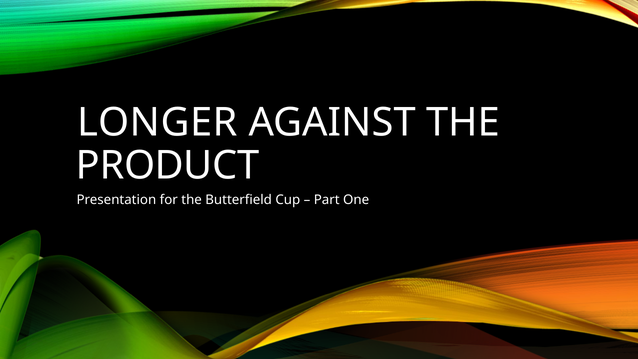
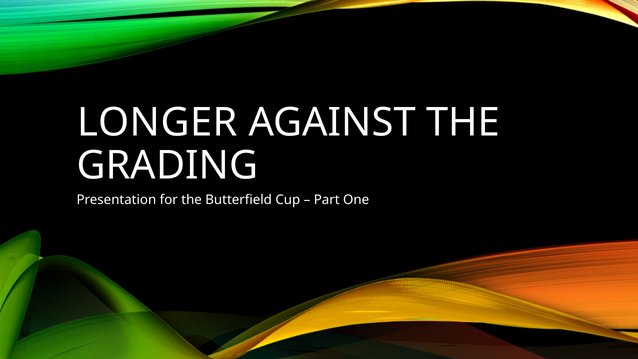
PRODUCT: PRODUCT -> GRADING
